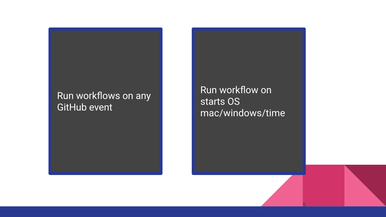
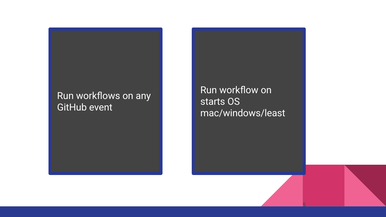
mac/windows/time: mac/windows/time -> mac/windows/least
